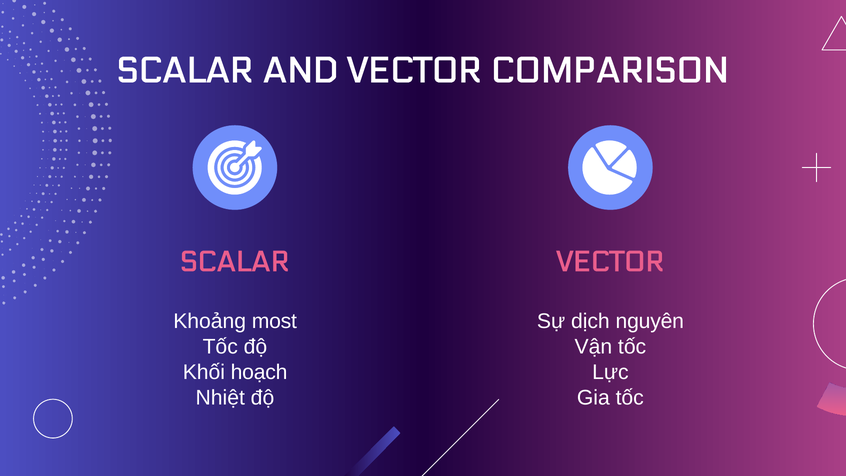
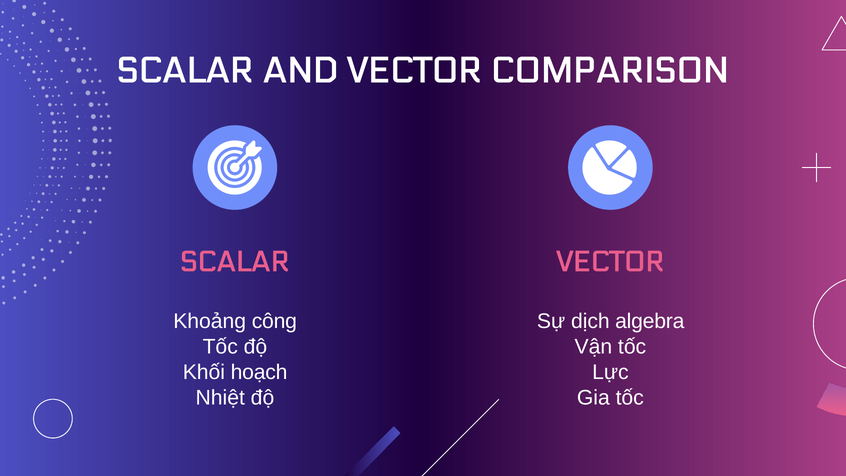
most: most -> công
nguyên: nguyên -> algebra
